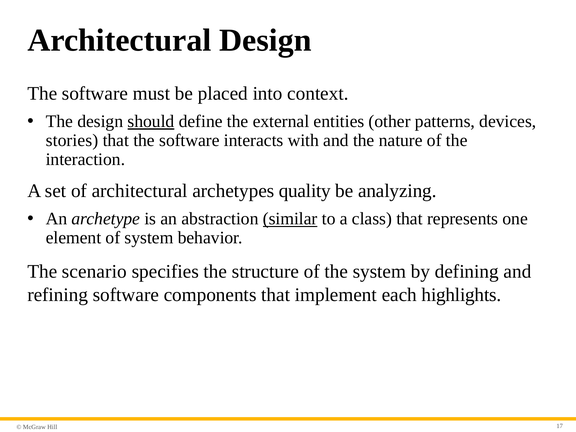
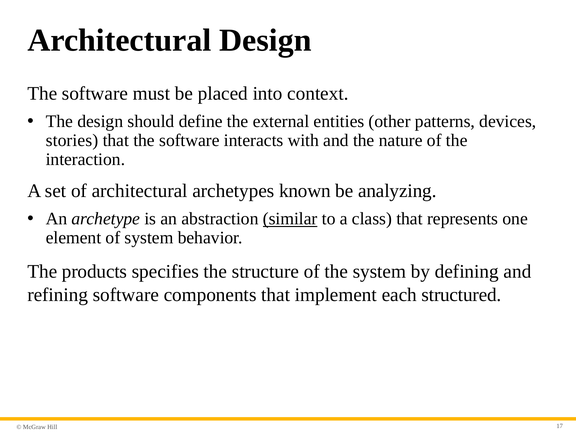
should underline: present -> none
quality: quality -> known
scenario: scenario -> products
highlights: highlights -> structured
